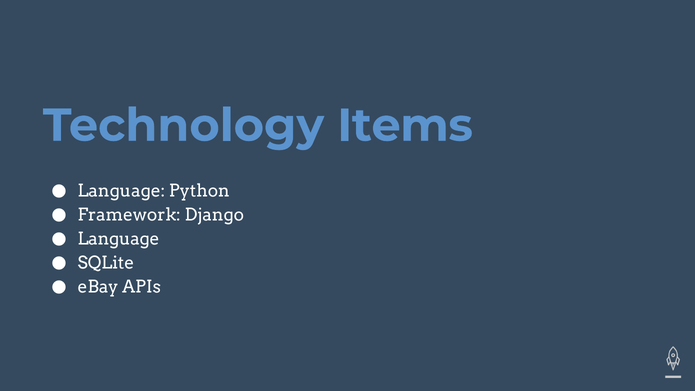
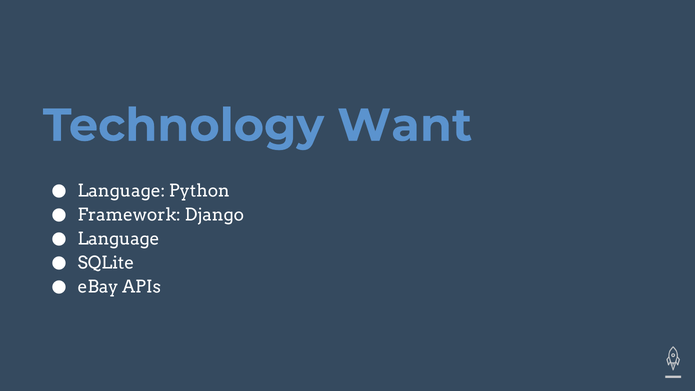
Items: Items -> Want
